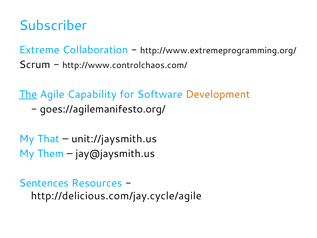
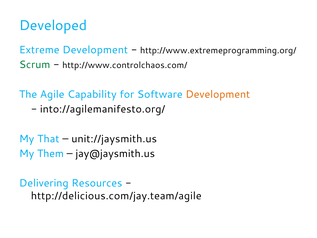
Subscriber: Subscriber -> Developed
Extreme Collaboration: Collaboration -> Development
Scrum colour: black -> green
The underline: present -> none
goes://agilemanifesto.org/: goes://agilemanifesto.org/ -> into://agilemanifesto.org/
Sentences: Sentences -> Delivering
http://delicious.com/jay.cycle/agile: http://delicious.com/jay.cycle/agile -> http://delicious.com/jay.team/agile
